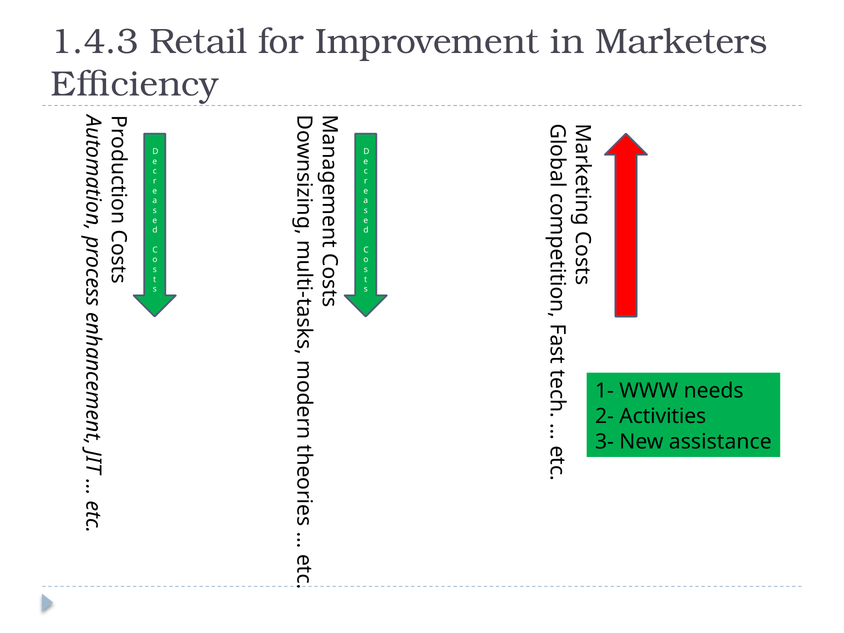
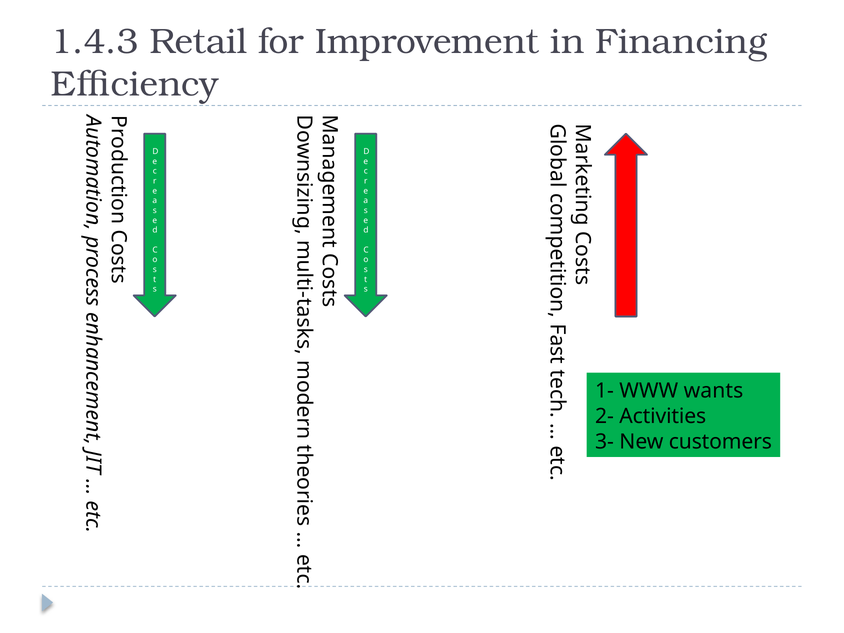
Marketers: Marketers -> Financing
needs: needs -> wants
assistance: assistance -> customers
